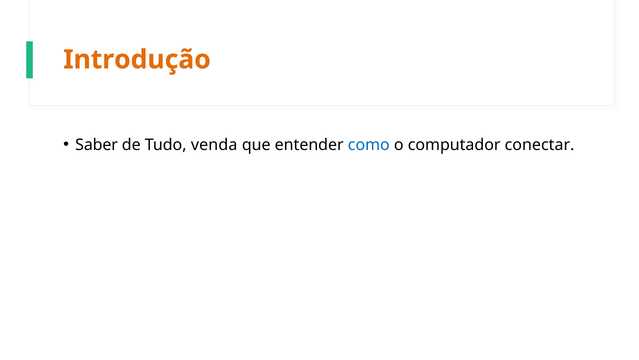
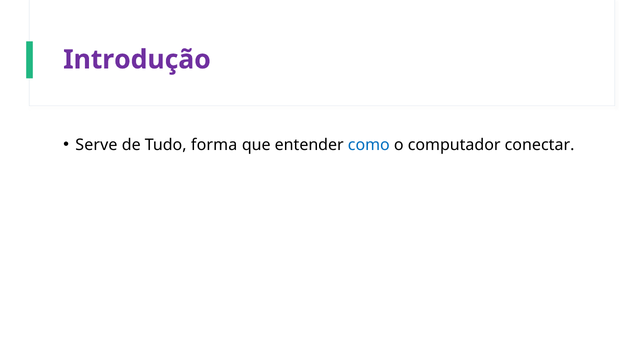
Introdução colour: orange -> purple
Saber: Saber -> Serve
venda: venda -> forma
